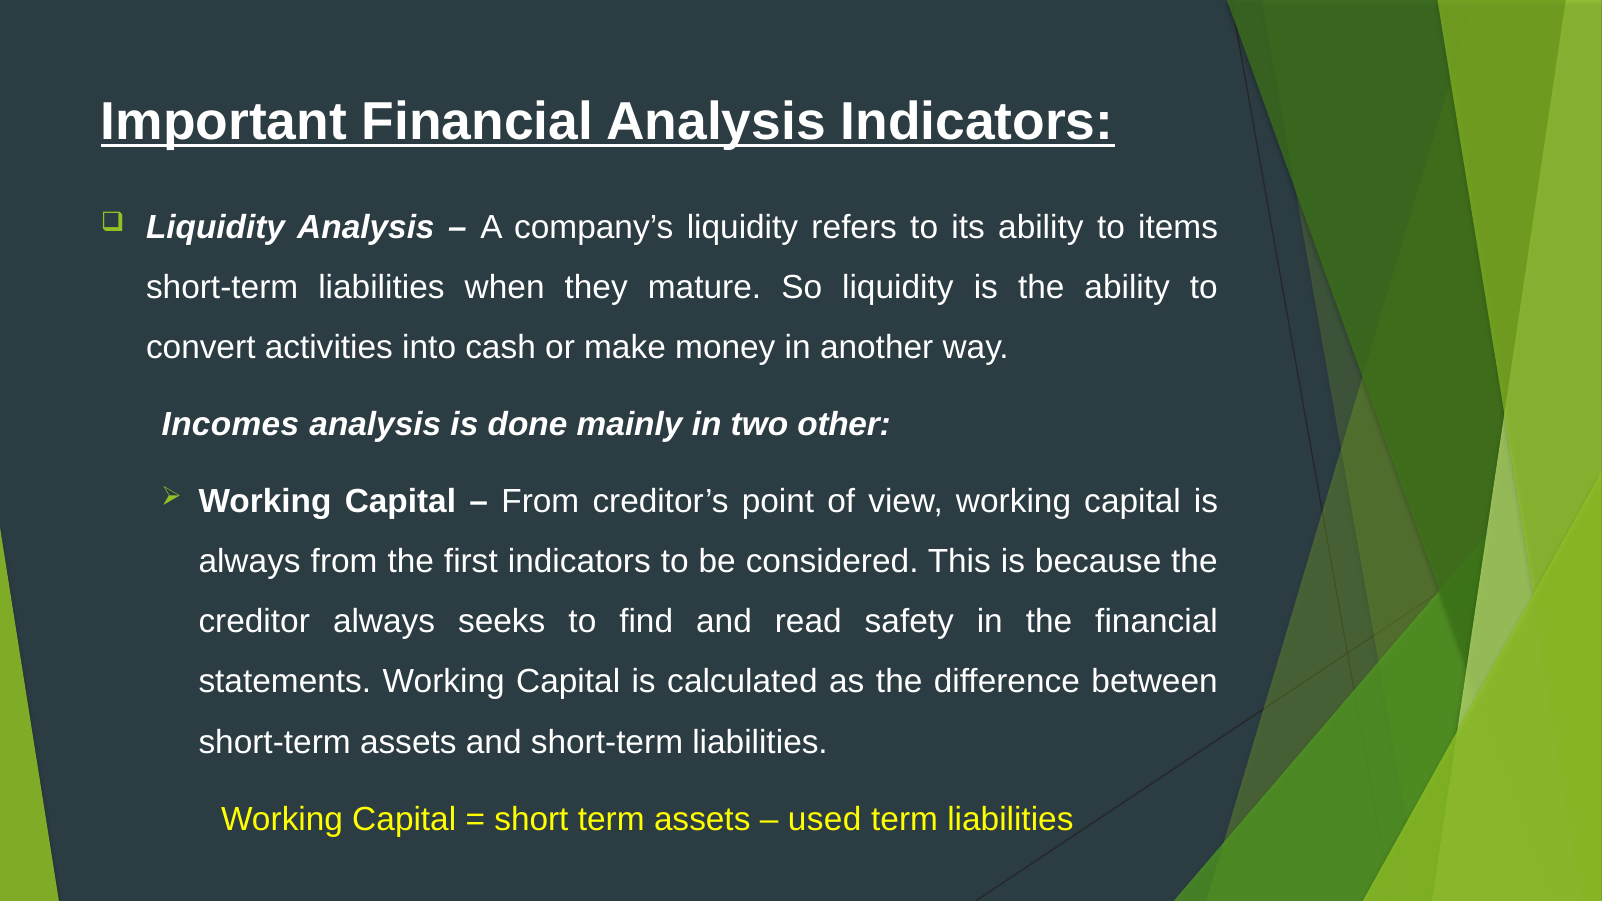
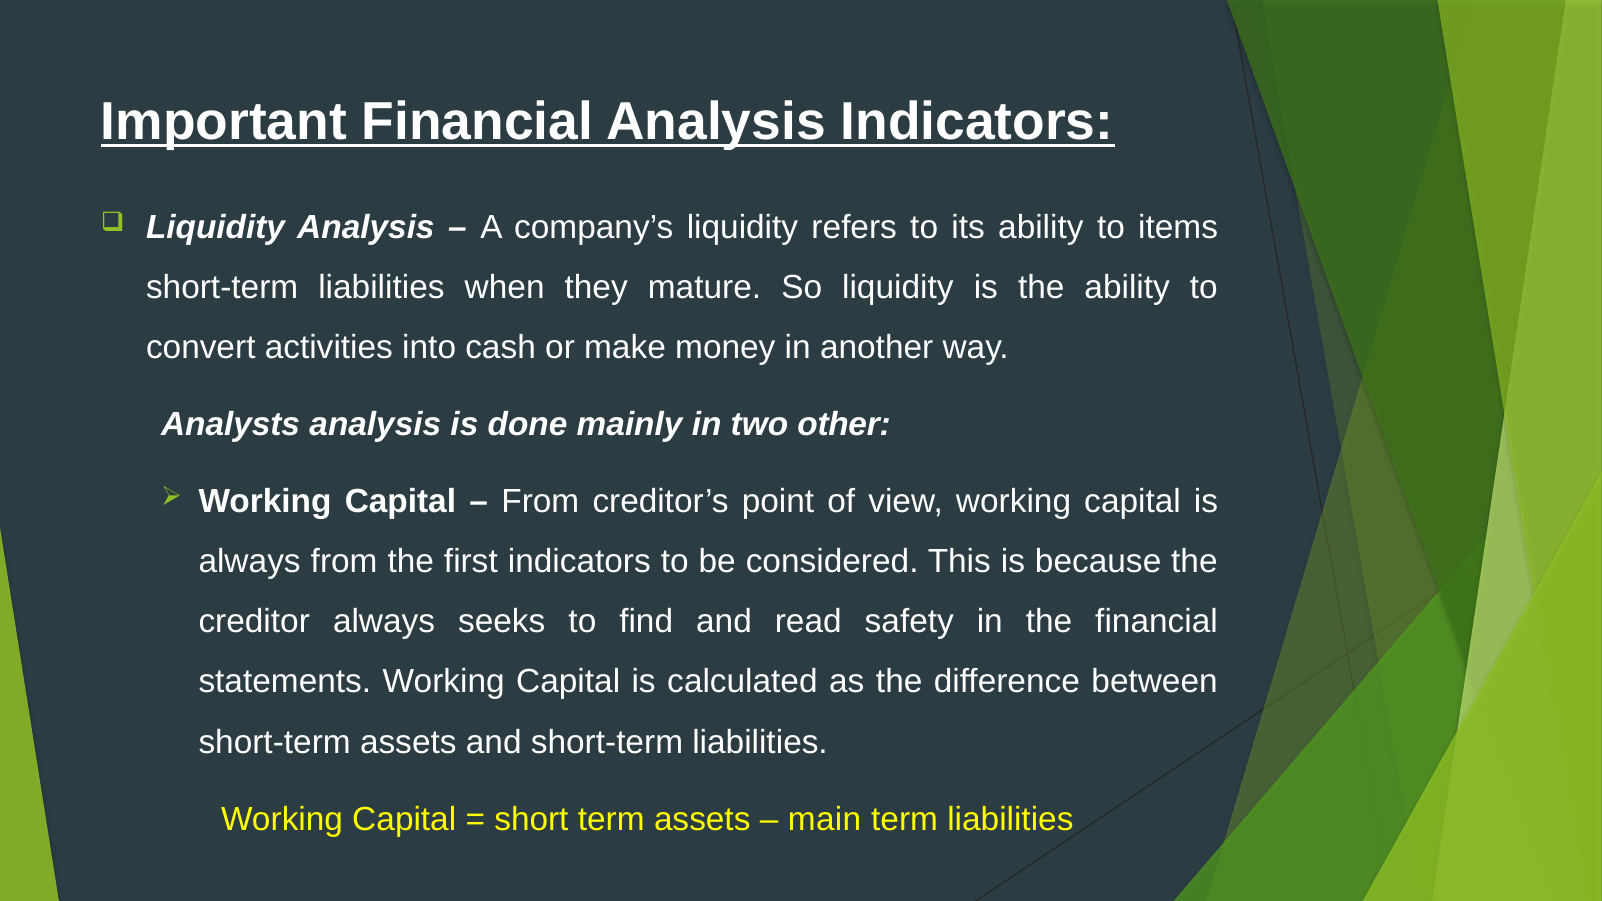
Incomes: Incomes -> Analysts
used: used -> main
